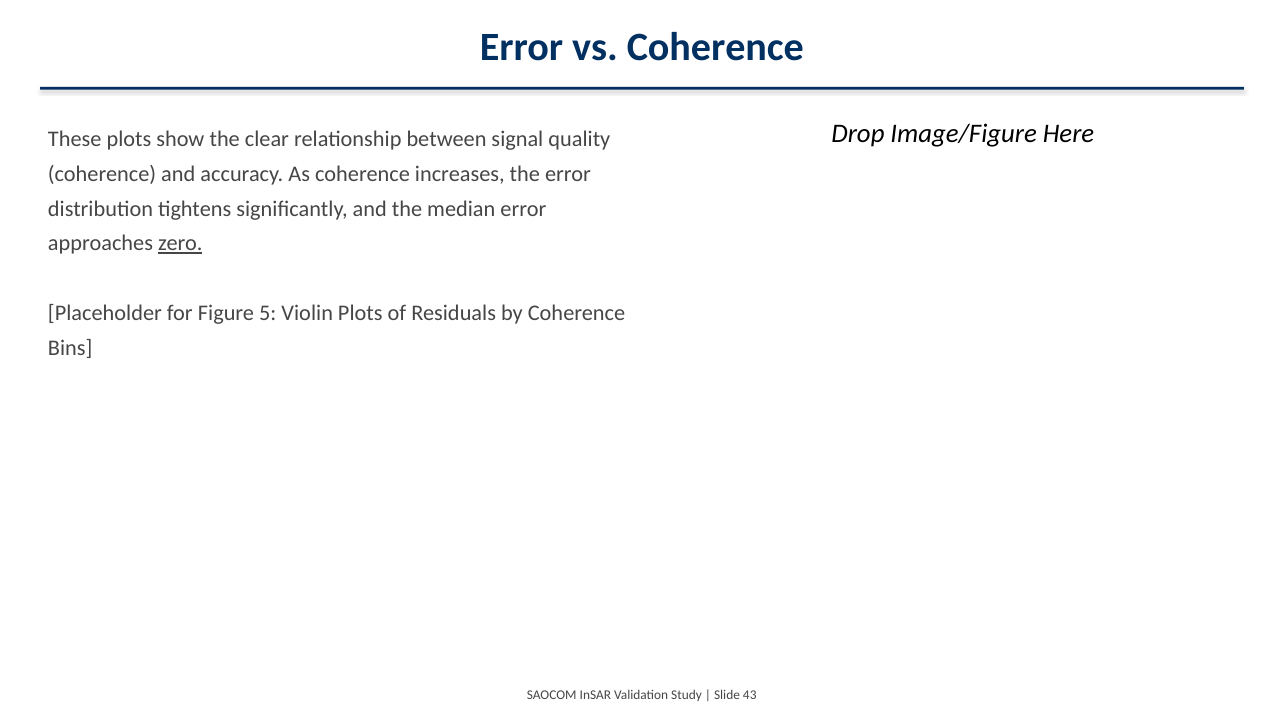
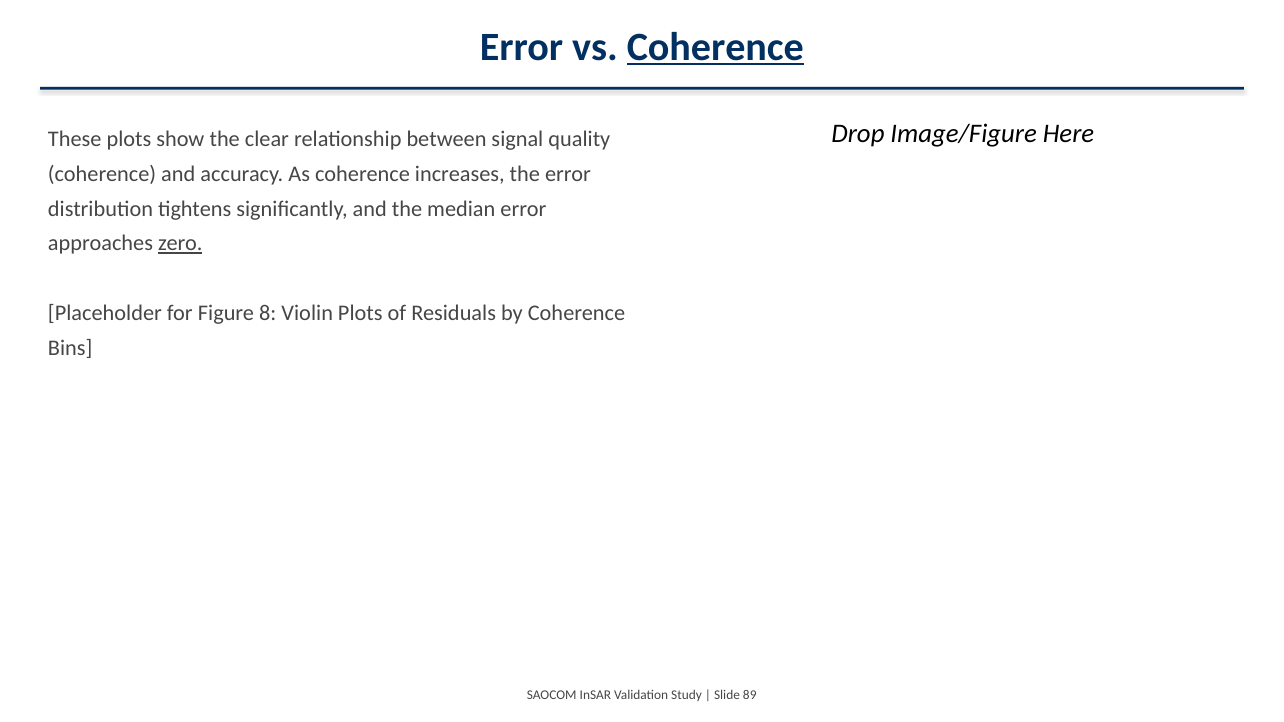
Coherence at (715, 47) underline: none -> present
5: 5 -> 8
43: 43 -> 89
